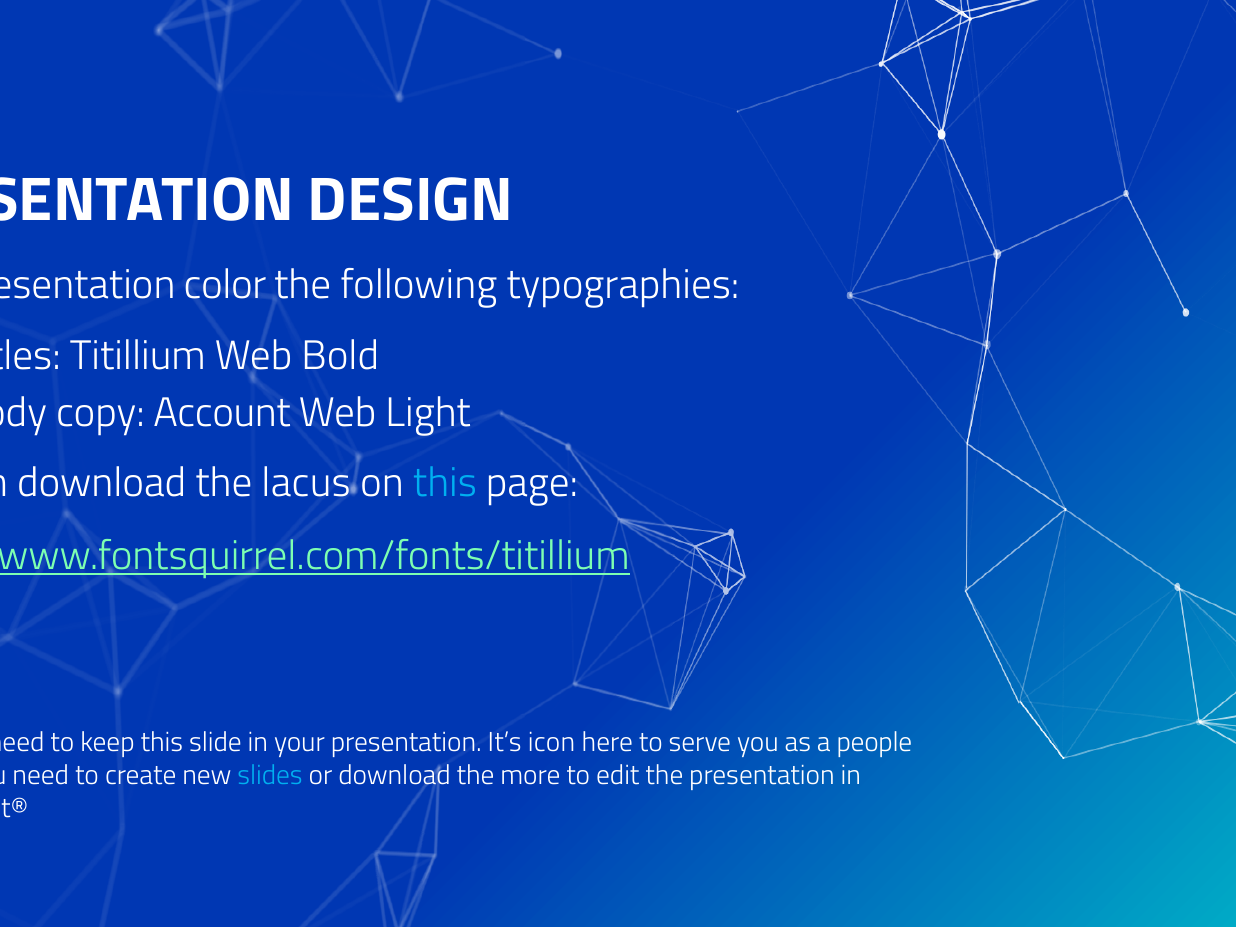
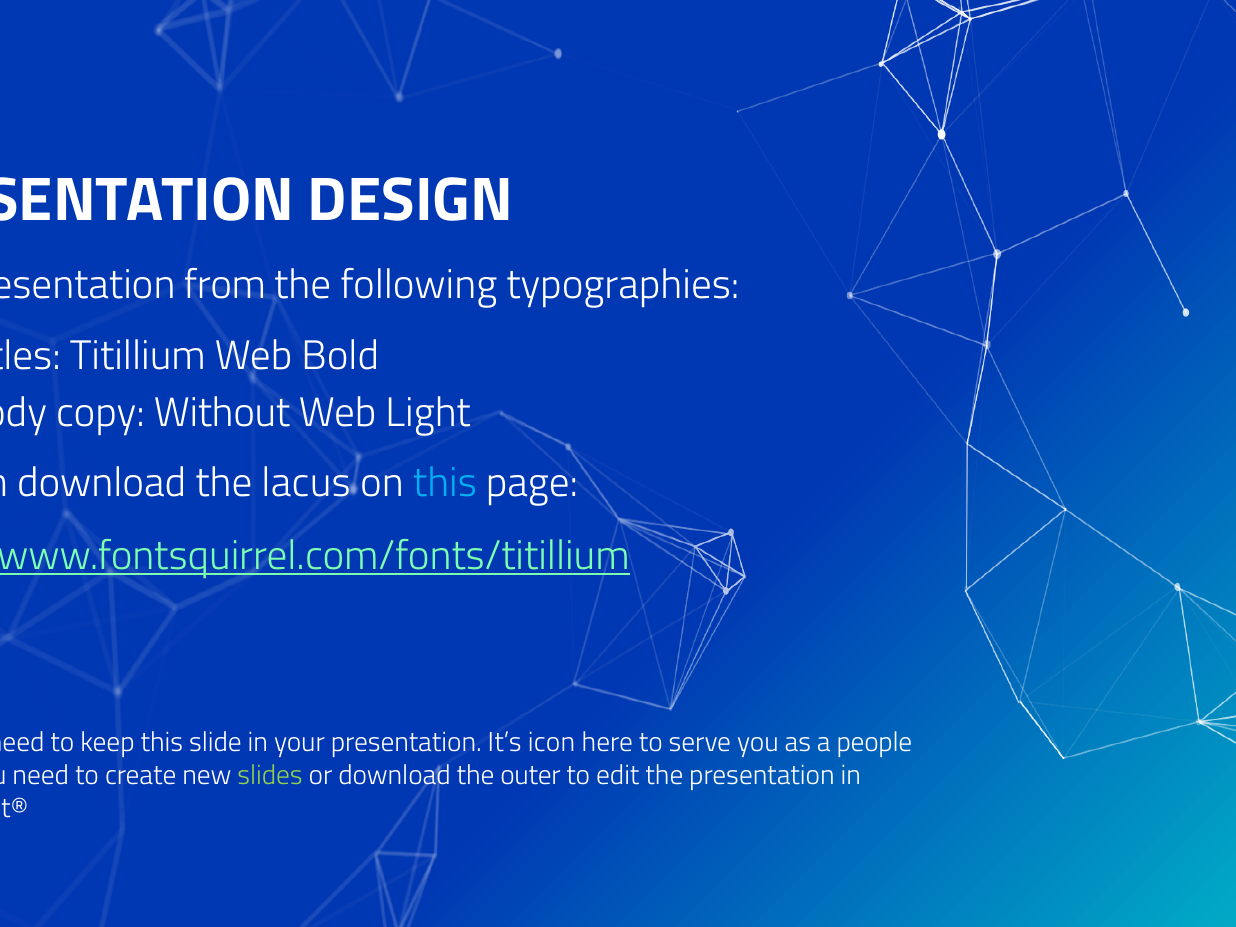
color: color -> from
Account: Account -> Without
slides colour: light blue -> light green
more: more -> outer
